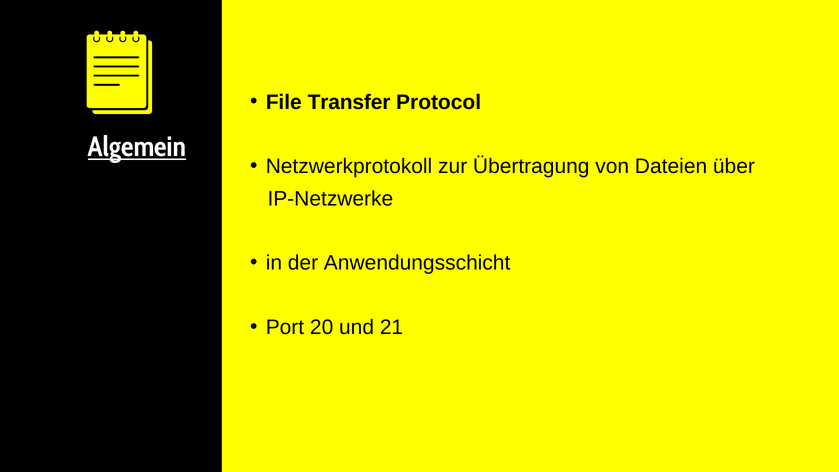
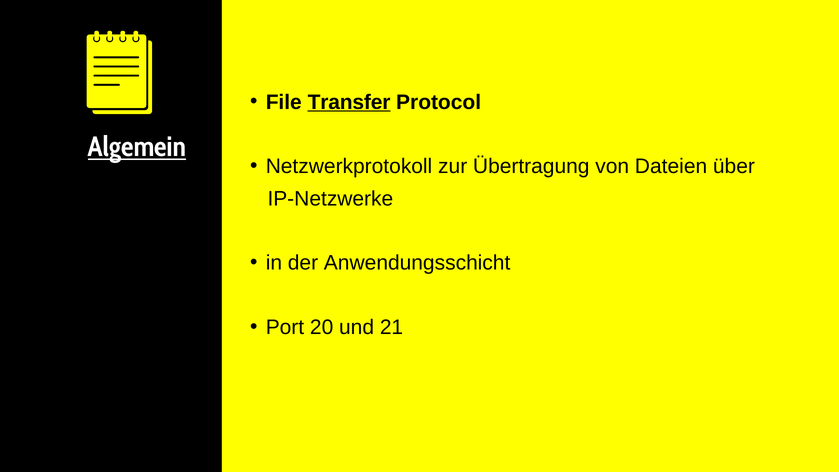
Transfer underline: none -> present
